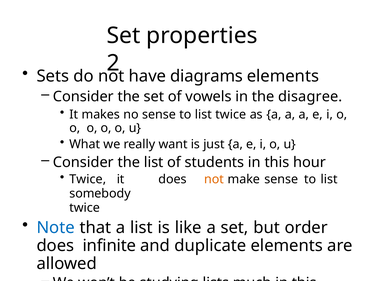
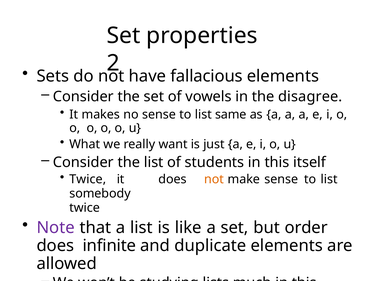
diagrams: diagrams -> fallacious
list twice: twice -> same
hour: hour -> itself
Note colour: blue -> purple
